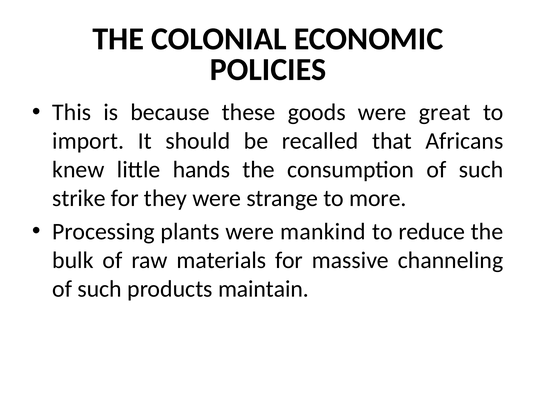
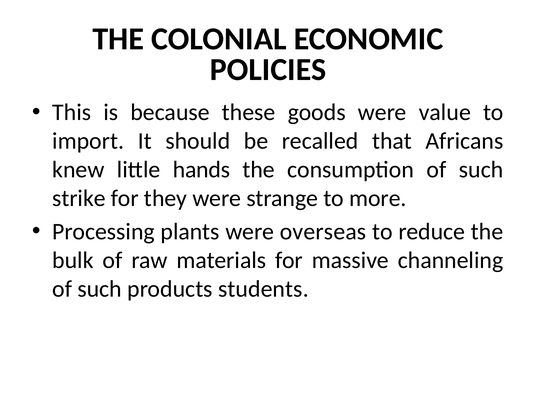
great: great -> value
mankind: mankind -> overseas
maintain: maintain -> students
